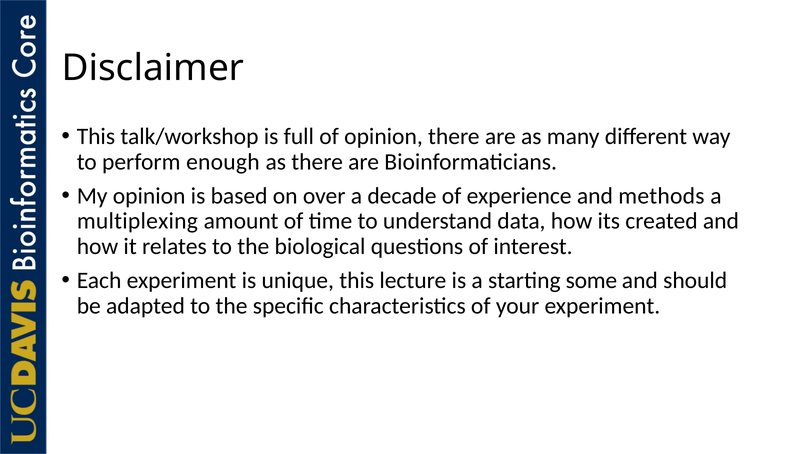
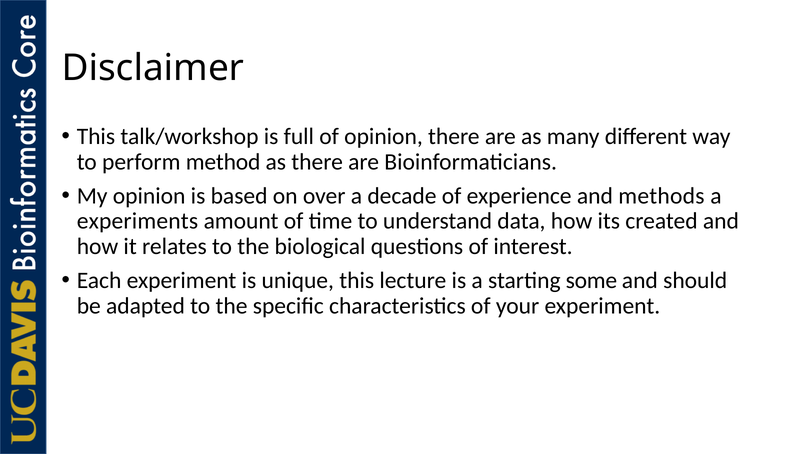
enough: enough -> method
multiplexing: multiplexing -> experiments
